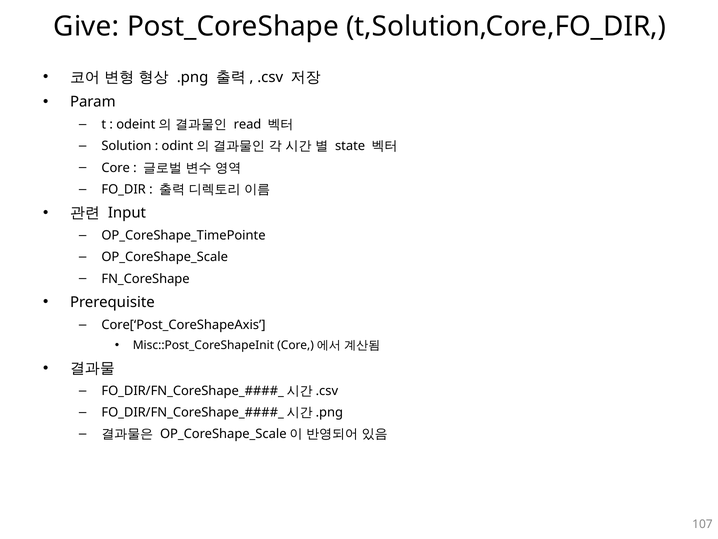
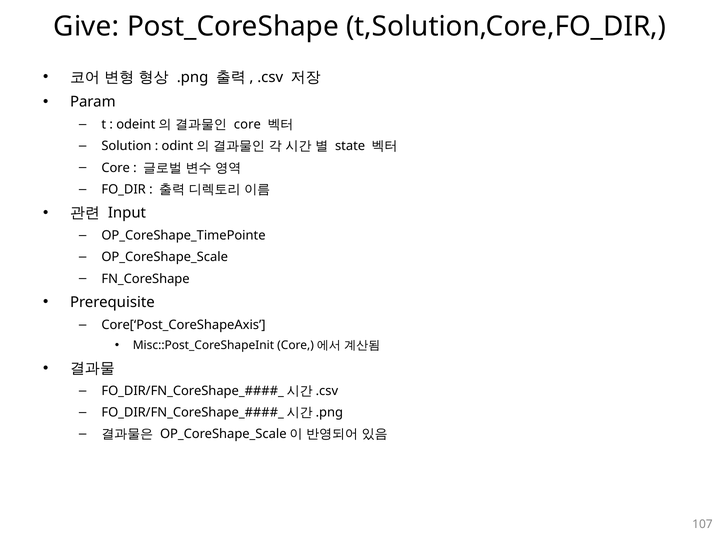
read at (247, 125): read -> core
